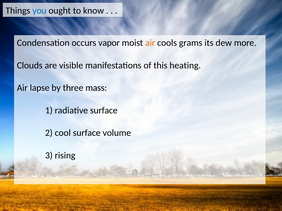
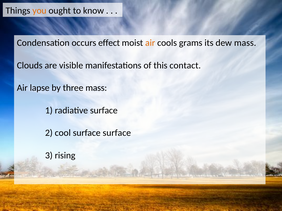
you colour: blue -> orange
vapor: vapor -> effect
dew more: more -> mass
heating: heating -> contact
surface volume: volume -> surface
